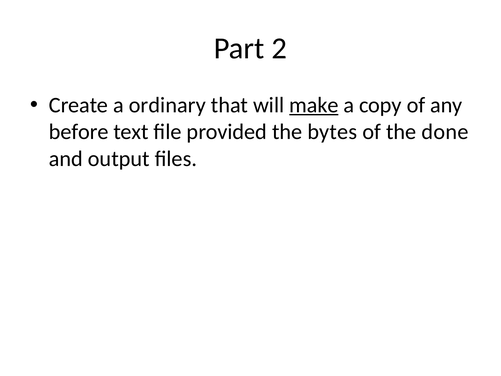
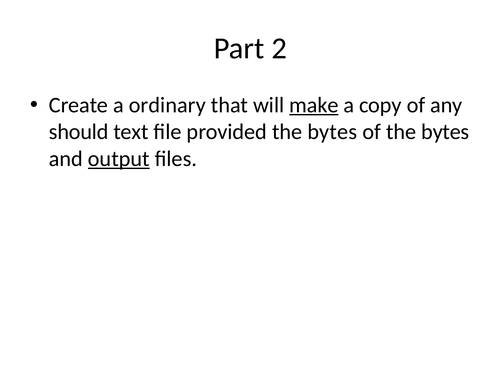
before: before -> should
of the done: done -> bytes
output underline: none -> present
